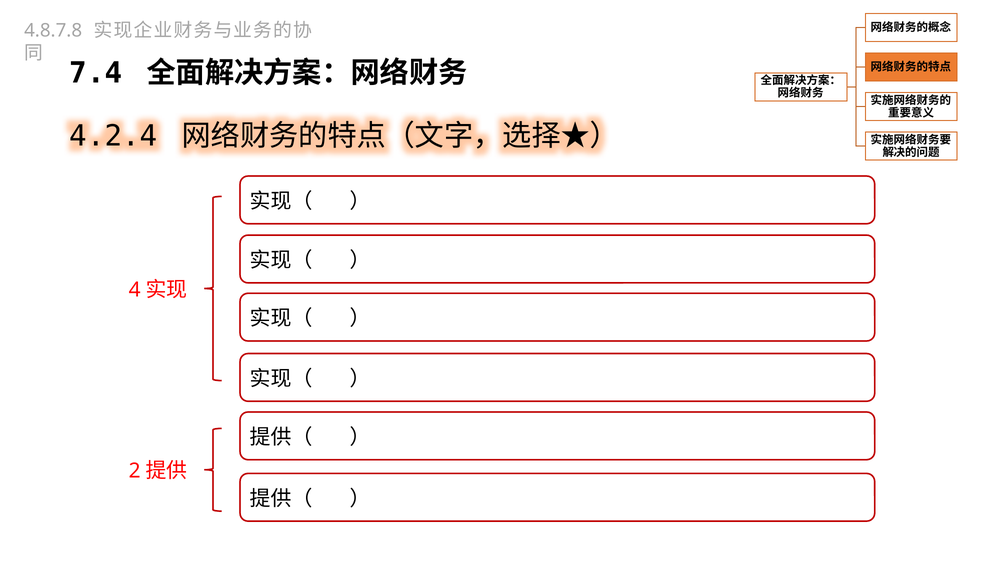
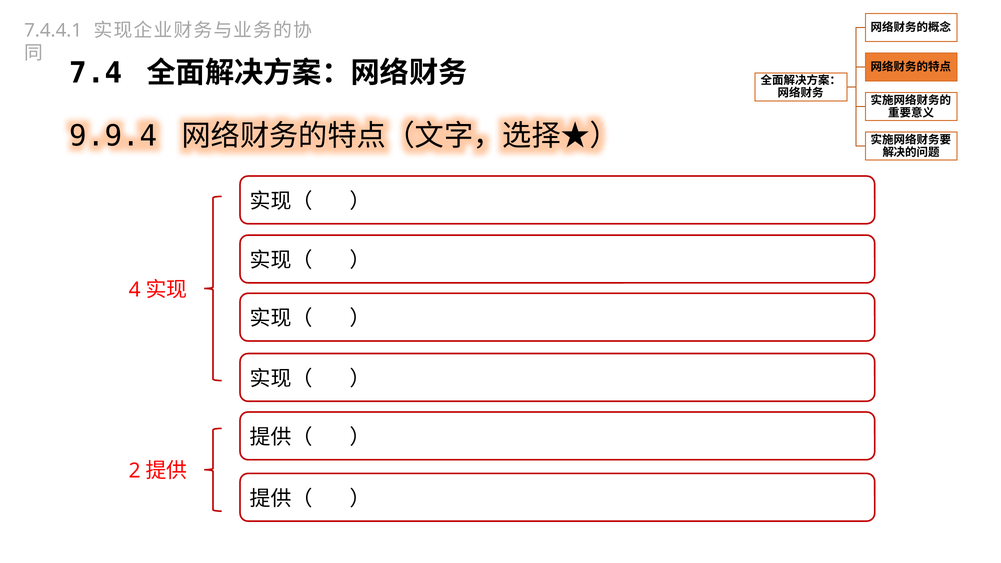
4.8.7.8: 4.8.7.8 -> 7.4.4.1
4.2.4: 4.2.4 -> 9.9.4
